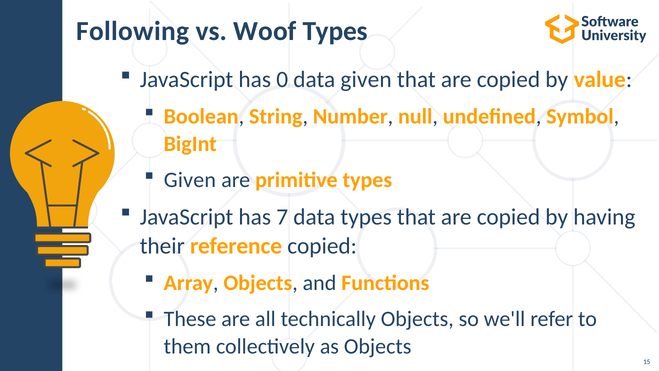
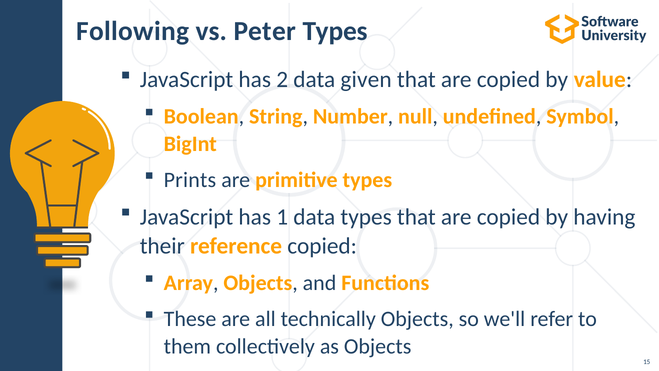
Woof: Woof -> Peter
0: 0 -> 2
Given at (190, 180): Given -> Prints
7: 7 -> 1
